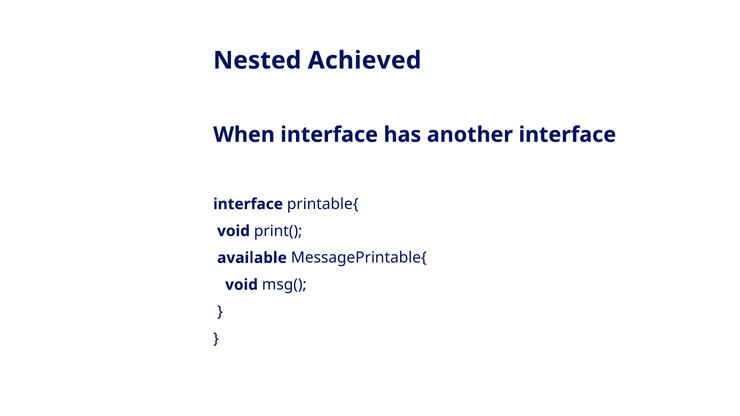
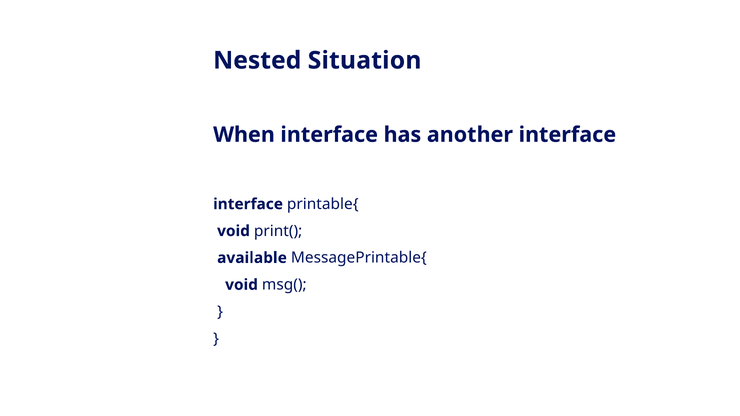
Achieved: Achieved -> Situation
